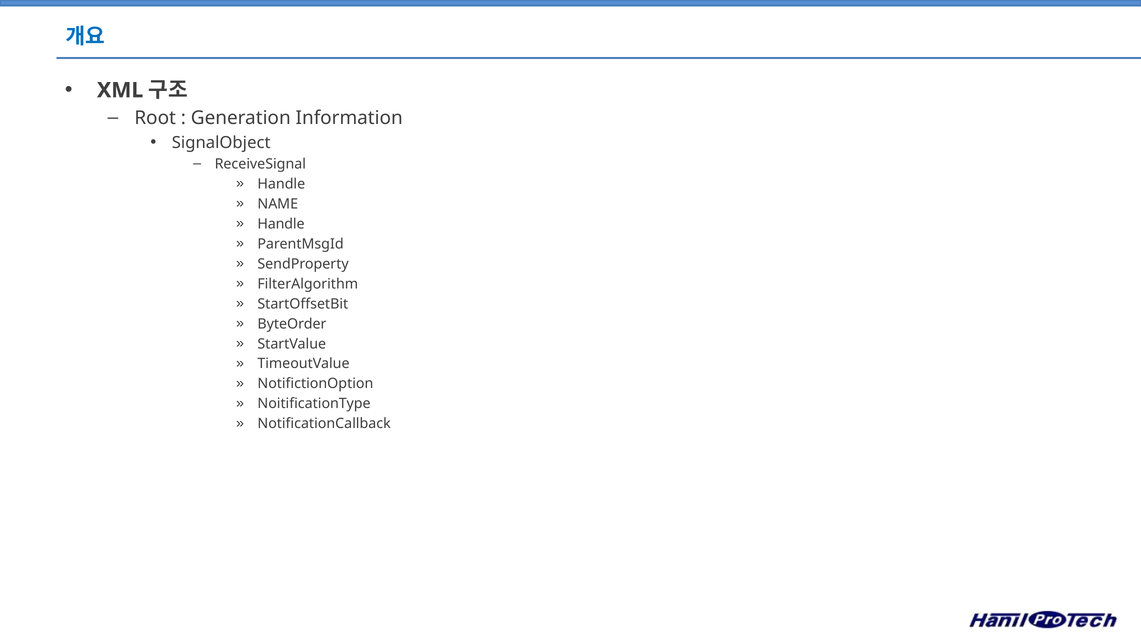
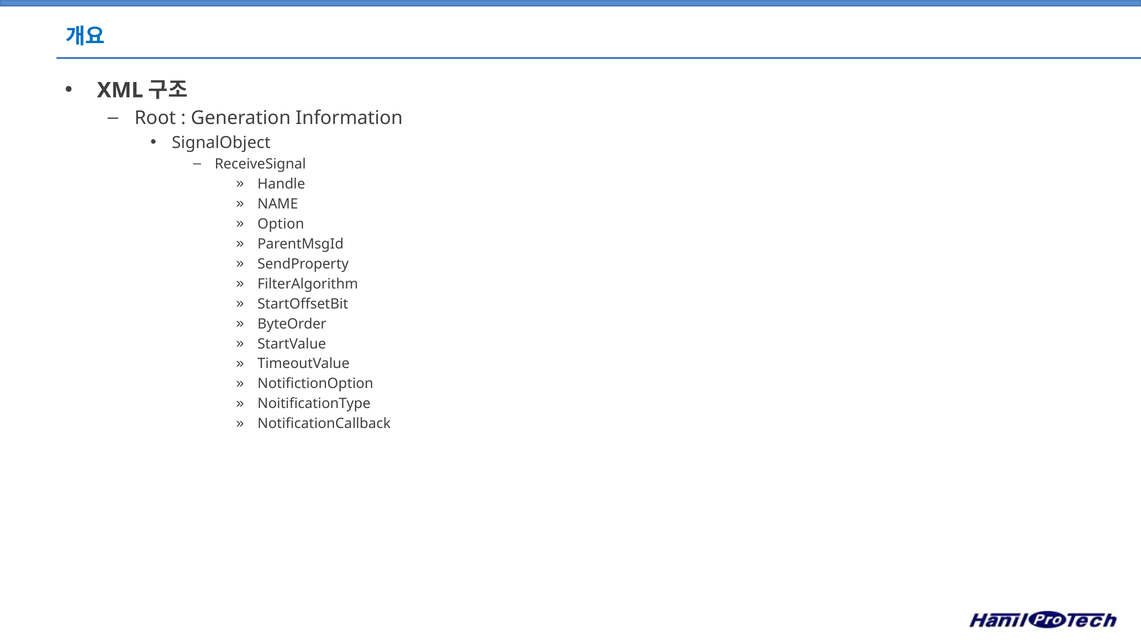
Handle at (281, 224): Handle -> Option
